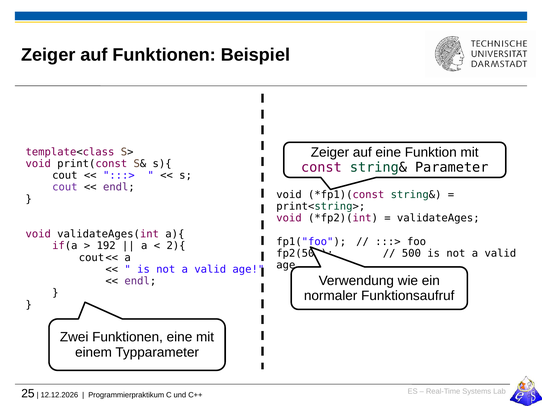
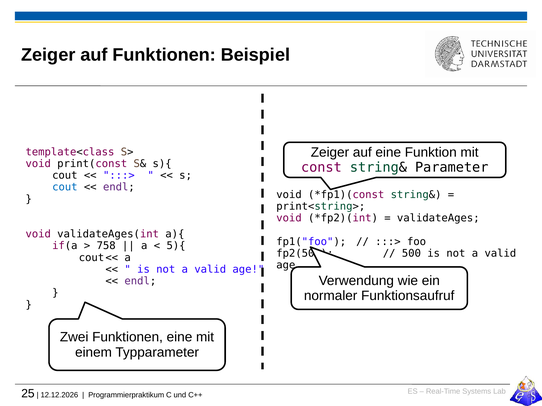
cout at (65, 187) colour: purple -> blue
192: 192 -> 758
2){: 2){ -> 5){
